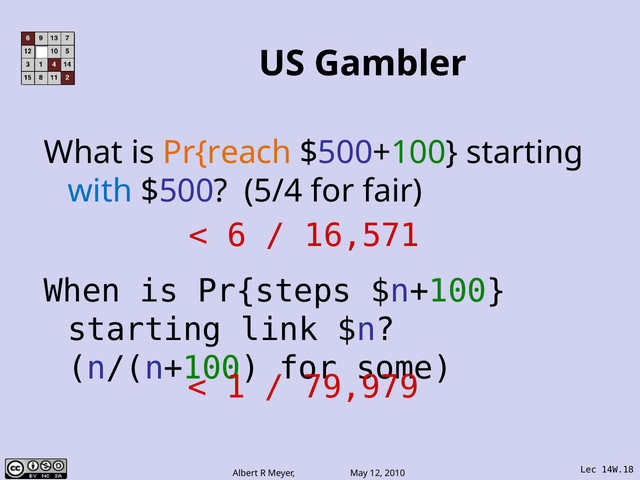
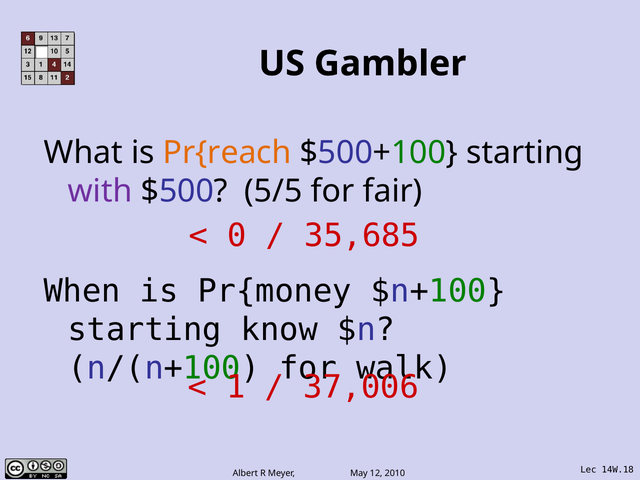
with colour: blue -> purple
5/4: 5/4 -> 5/5
6: 6 -> 0
16,571: 16,571 -> 35,685
Pr{steps: Pr{steps -> Pr{money
link: link -> know
some: some -> walk
79,979: 79,979 -> 37,006
